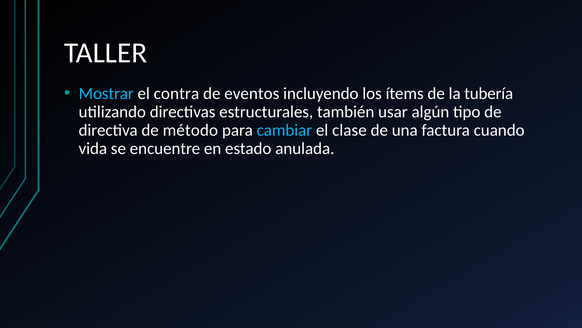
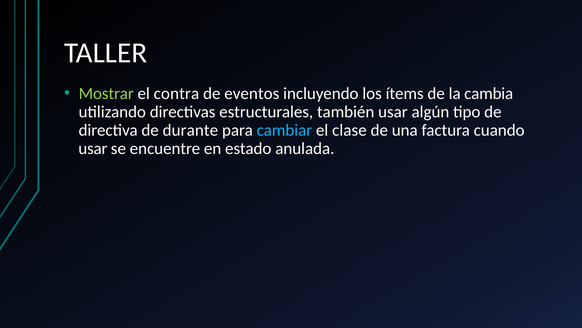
Mostrar colour: light blue -> light green
tubería: tubería -> cambia
método: método -> durante
vida at (93, 148): vida -> usar
